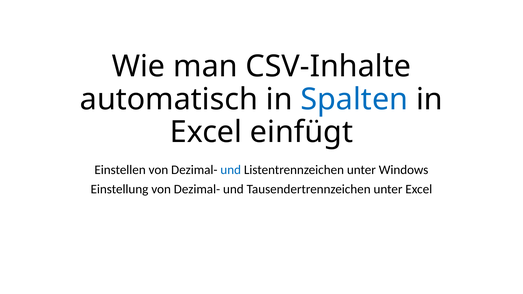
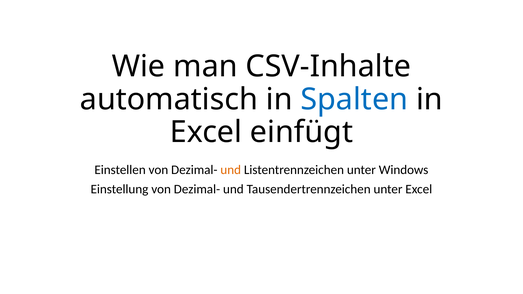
und at (231, 170) colour: blue -> orange
